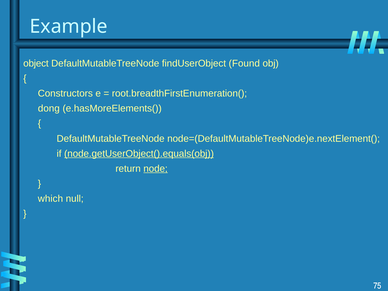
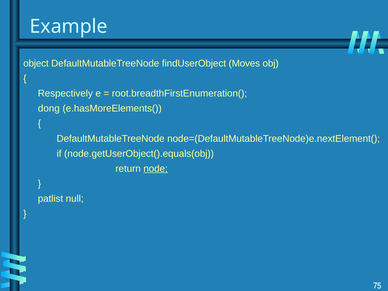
Found: Found -> Moves
Constructors: Constructors -> Respectively
node.getUserObject().equals(obj underline: present -> none
which: which -> patlist
